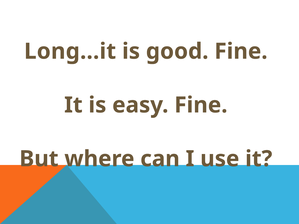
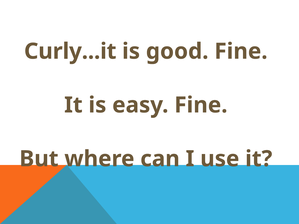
Long...it: Long...it -> Curly...it
